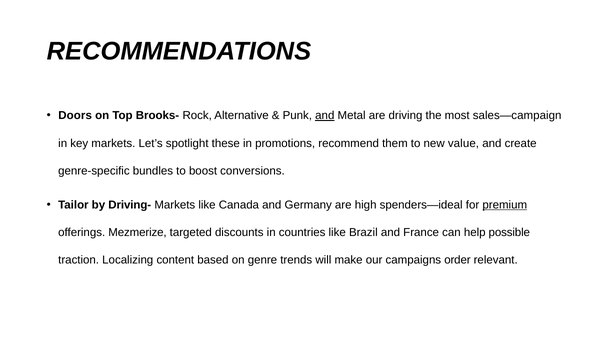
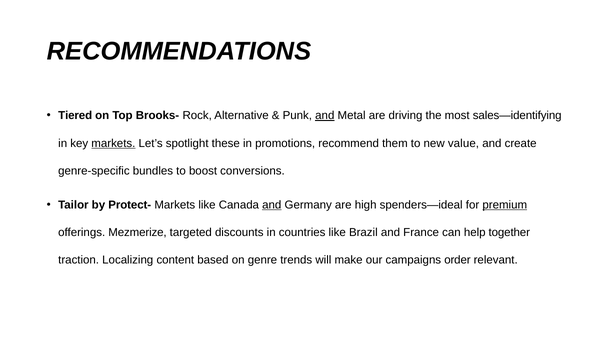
Doors: Doors -> Tiered
sales—campaign: sales—campaign -> sales—identifying
markets at (113, 143) underline: none -> present
Driving-: Driving- -> Protect-
and at (272, 205) underline: none -> present
possible: possible -> together
